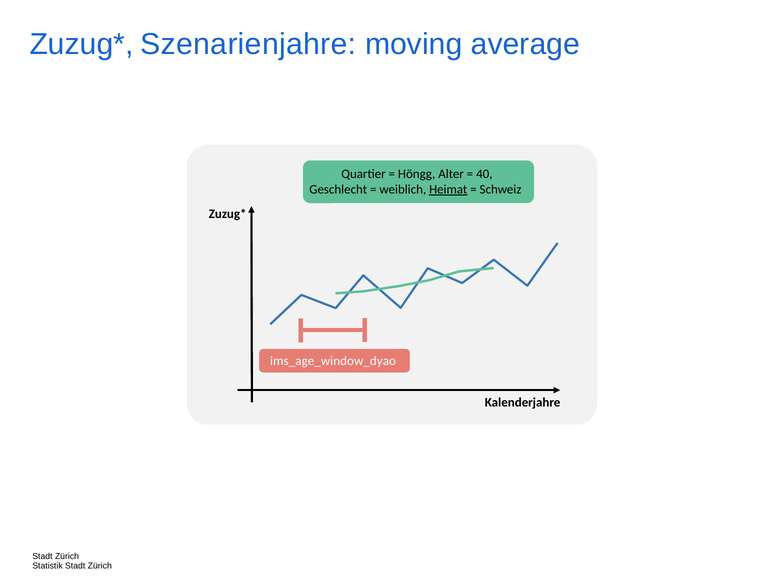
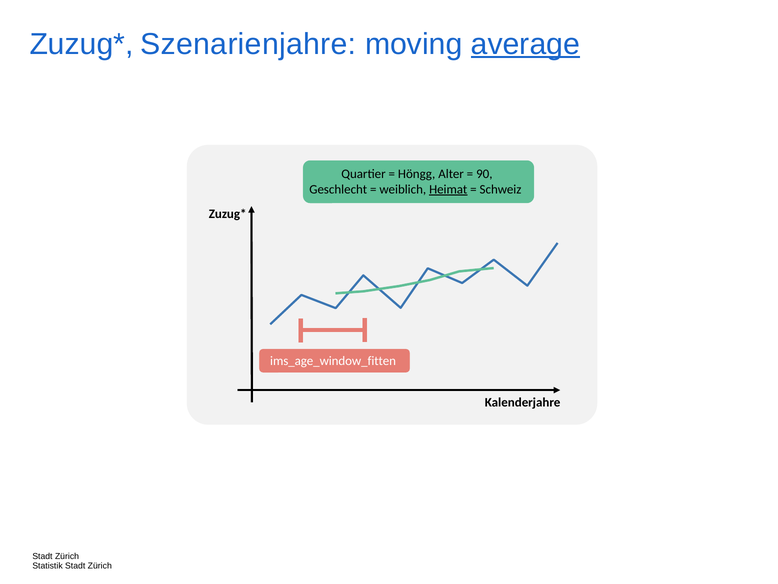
average underline: none -> present
40: 40 -> 90
ims_age_window_dyao: ims_age_window_dyao -> ims_age_window_fitten
